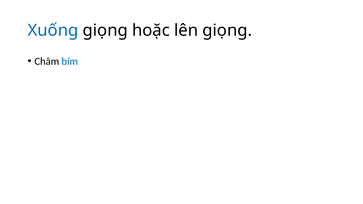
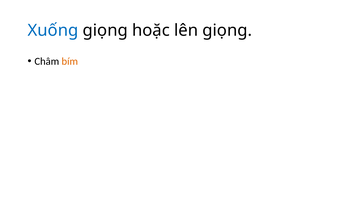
bím colour: blue -> orange
